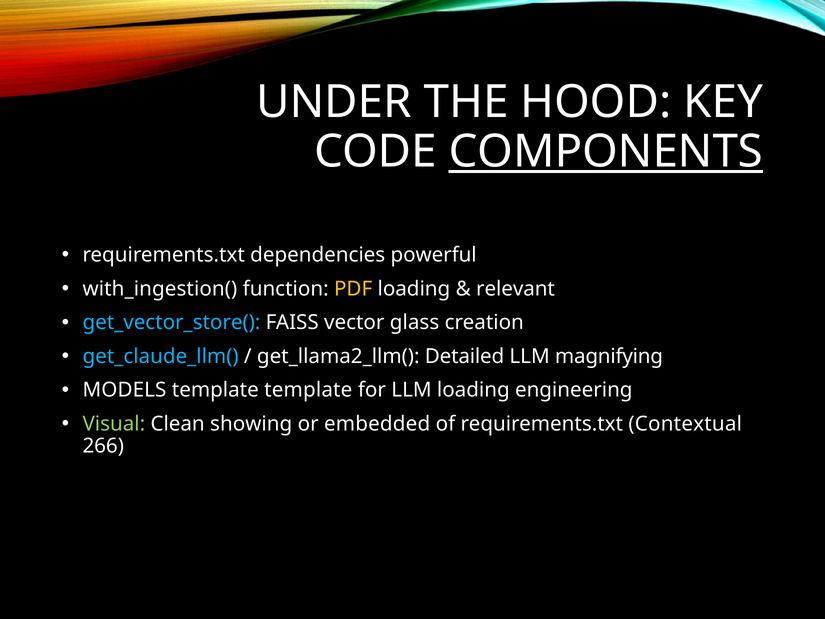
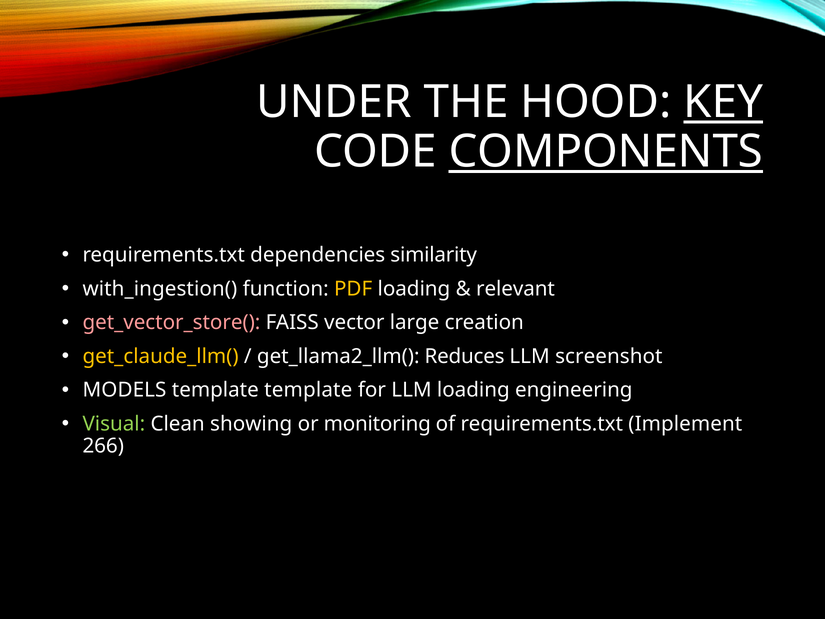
KEY underline: none -> present
powerful: powerful -> similarity
get_vector_store( colour: light blue -> pink
glass: glass -> large
get_claude_llm( colour: light blue -> yellow
Detailed: Detailed -> Reduces
magnifying: magnifying -> screenshot
embedded: embedded -> monitoring
Contextual: Contextual -> Implement
